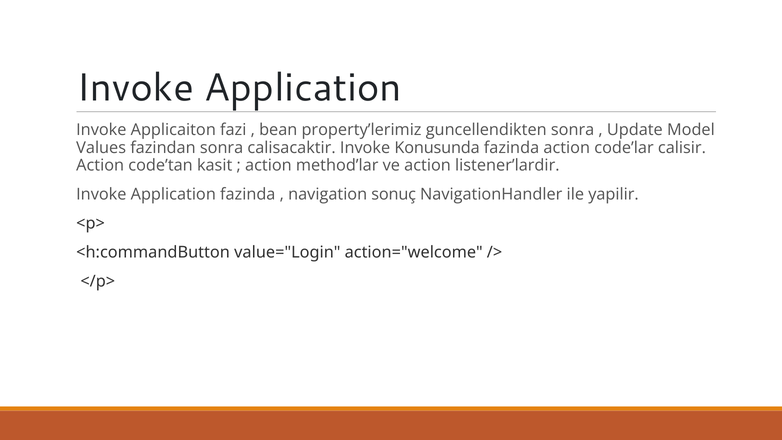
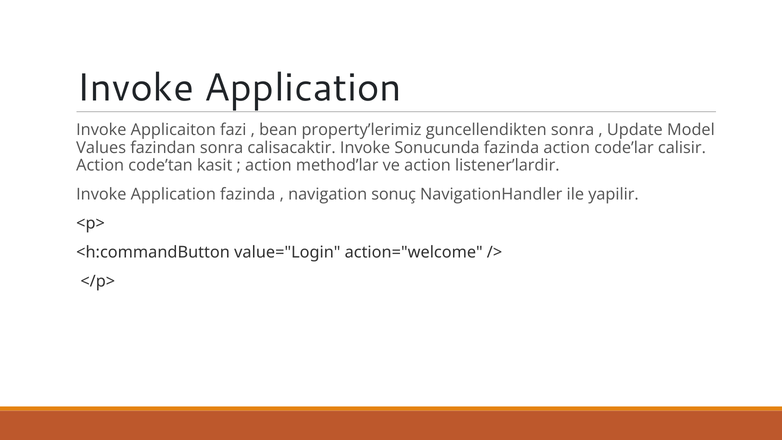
Konusunda: Konusunda -> Sonucunda
